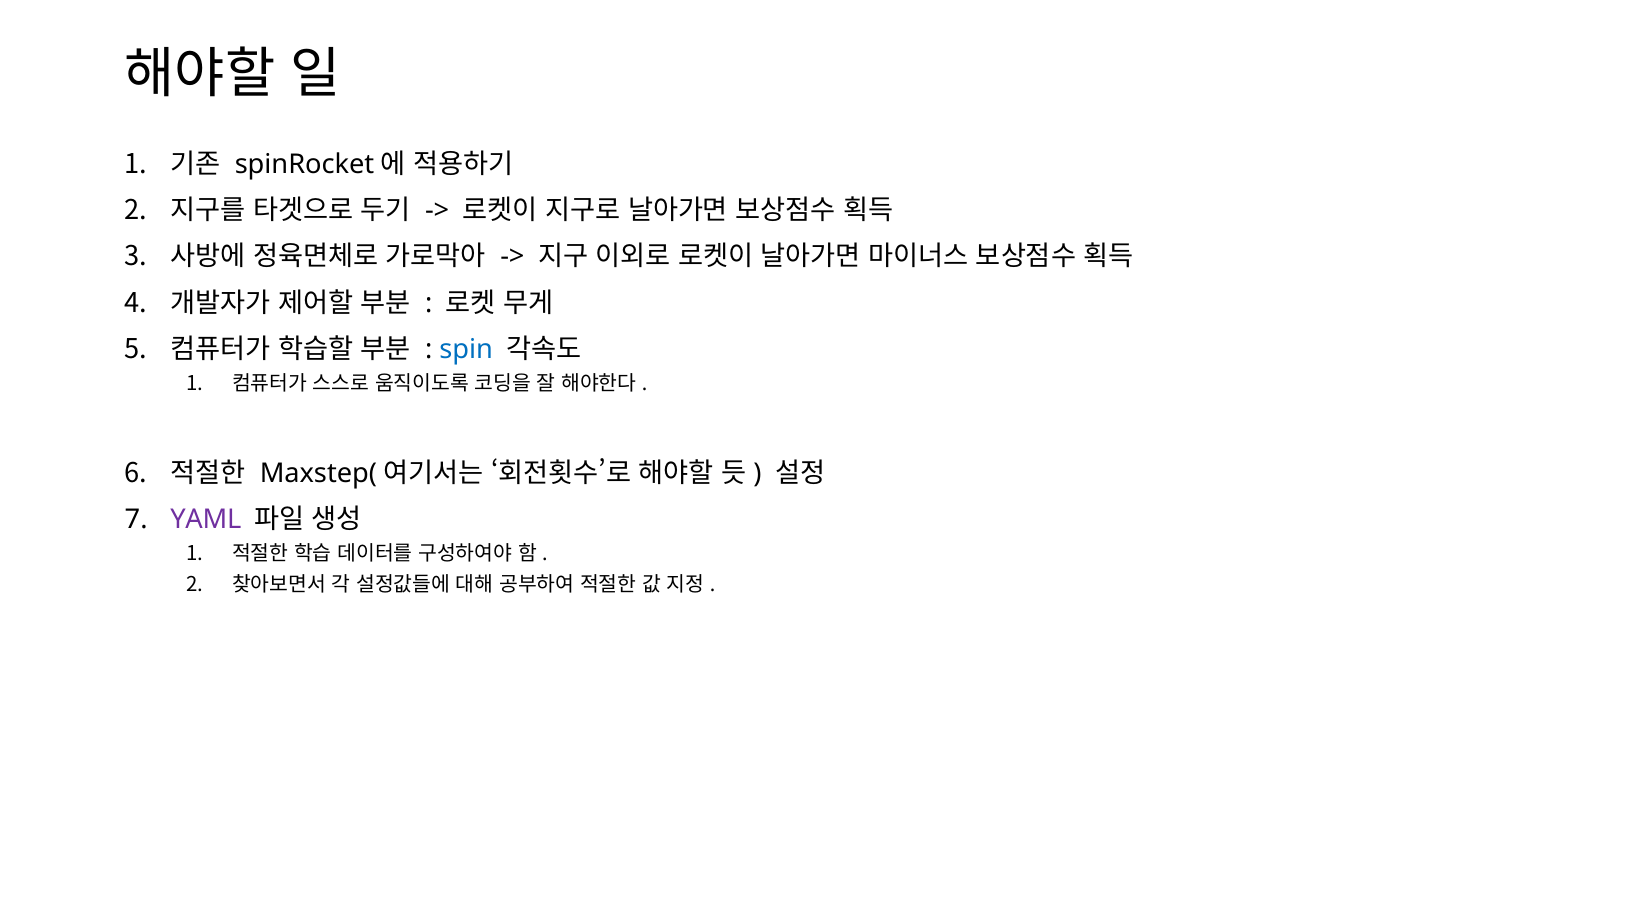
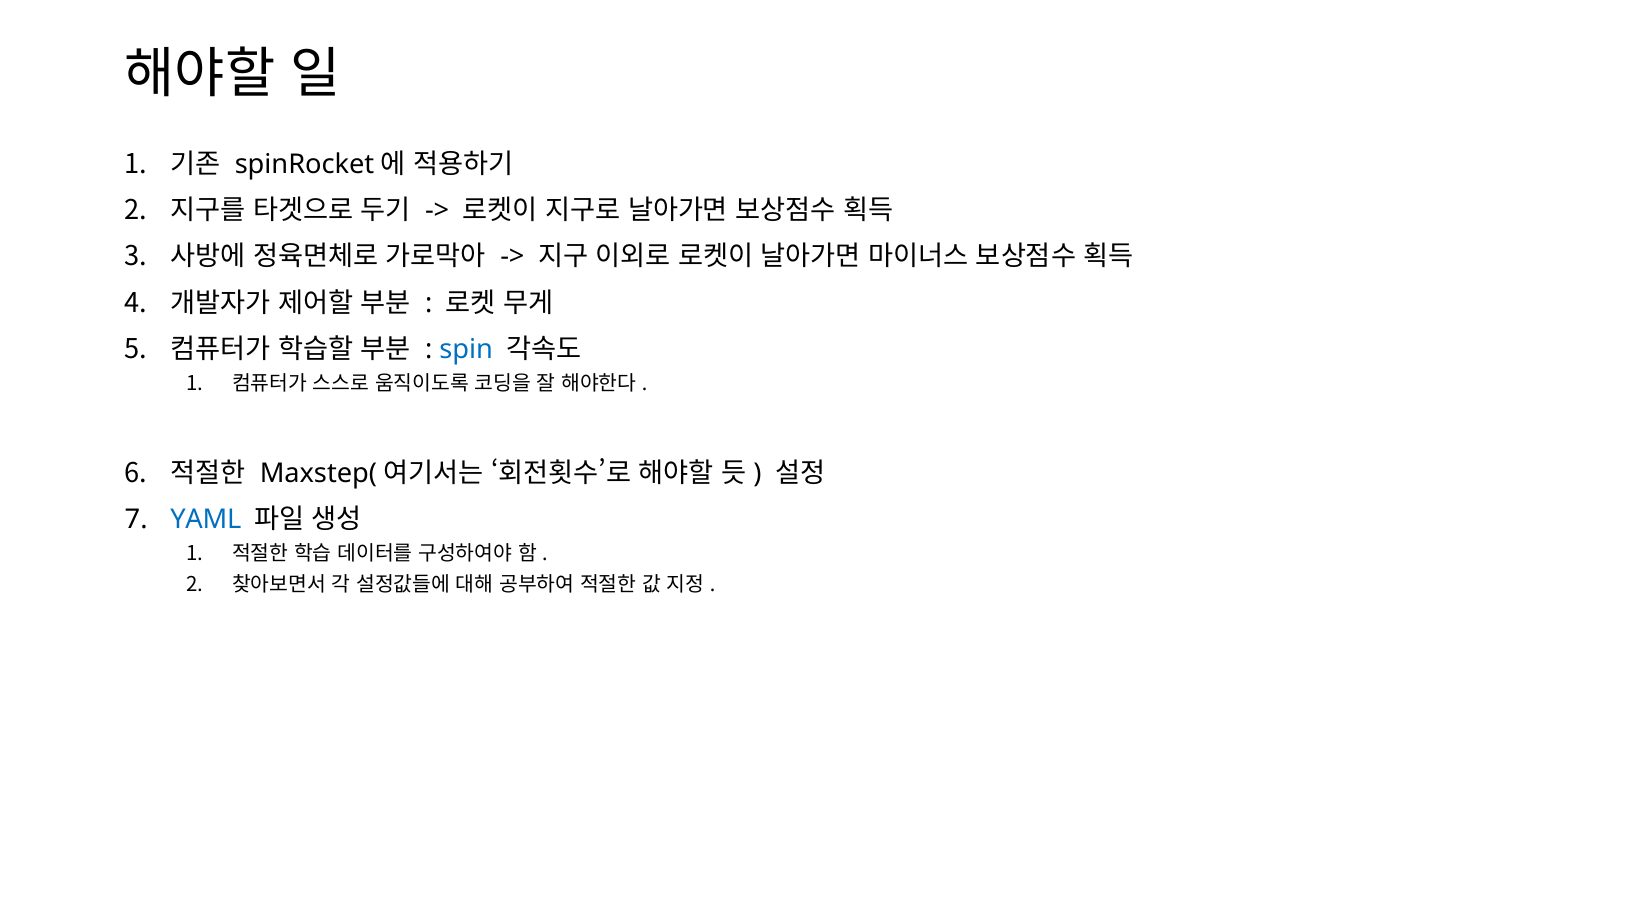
YAML colour: purple -> blue
